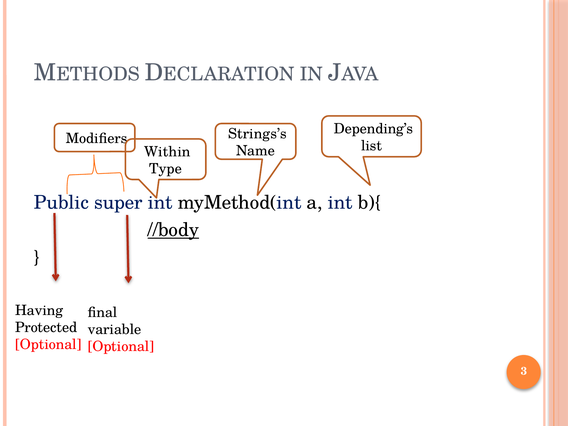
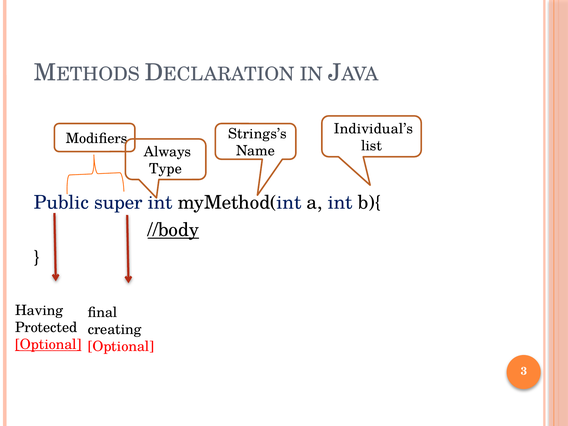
Depending’s: Depending’s -> Individual’s
Within: Within -> Always
variable: variable -> creating
Optional at (48, 345) underline: none -> present
